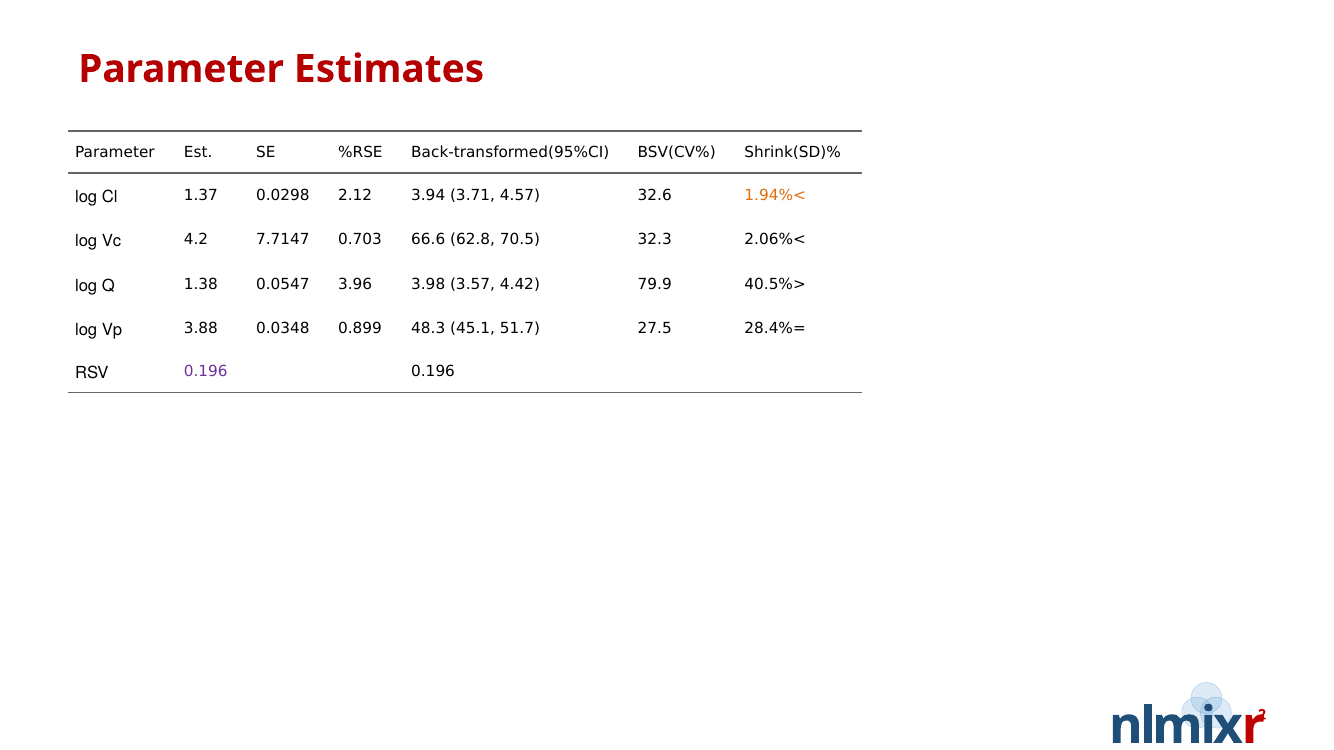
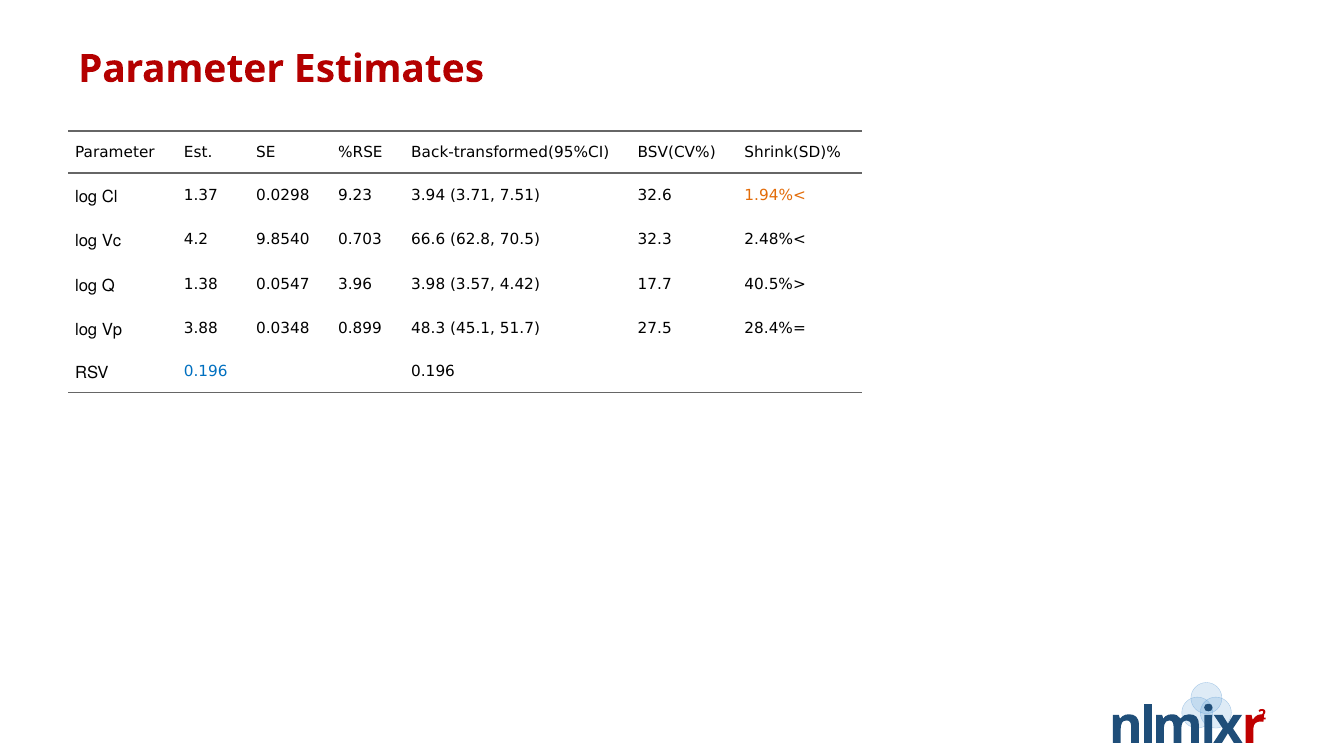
2.12: 2.12 -> 9.23
4.57: 4.57 -> 7.51
7.7147: 7.7147 -> 9.8540
2.06%<: 2.06%< -> 2.48%<
79.9: 79.9 -> 17.7
0.196 at (206, 372) colour: purple -> blue
